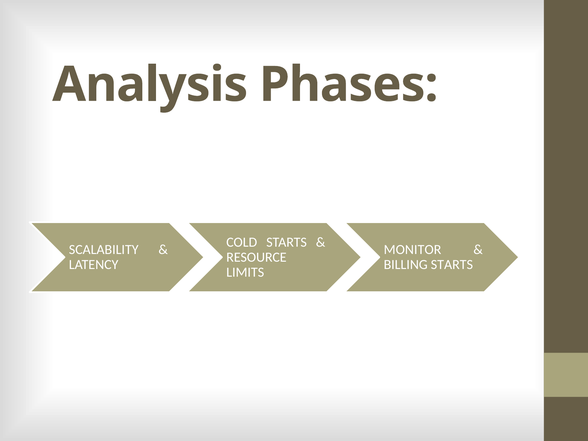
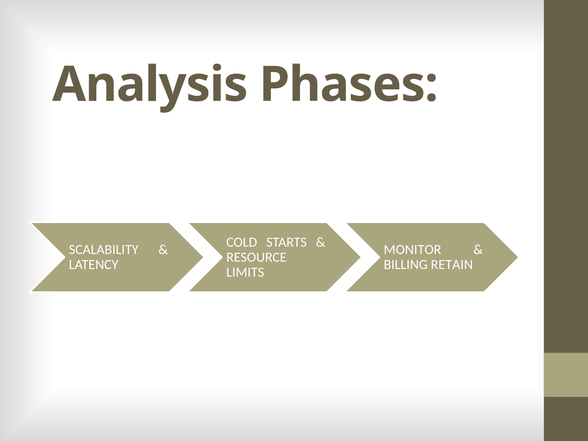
BILLING STARTS: STARTS -> RETAIN
